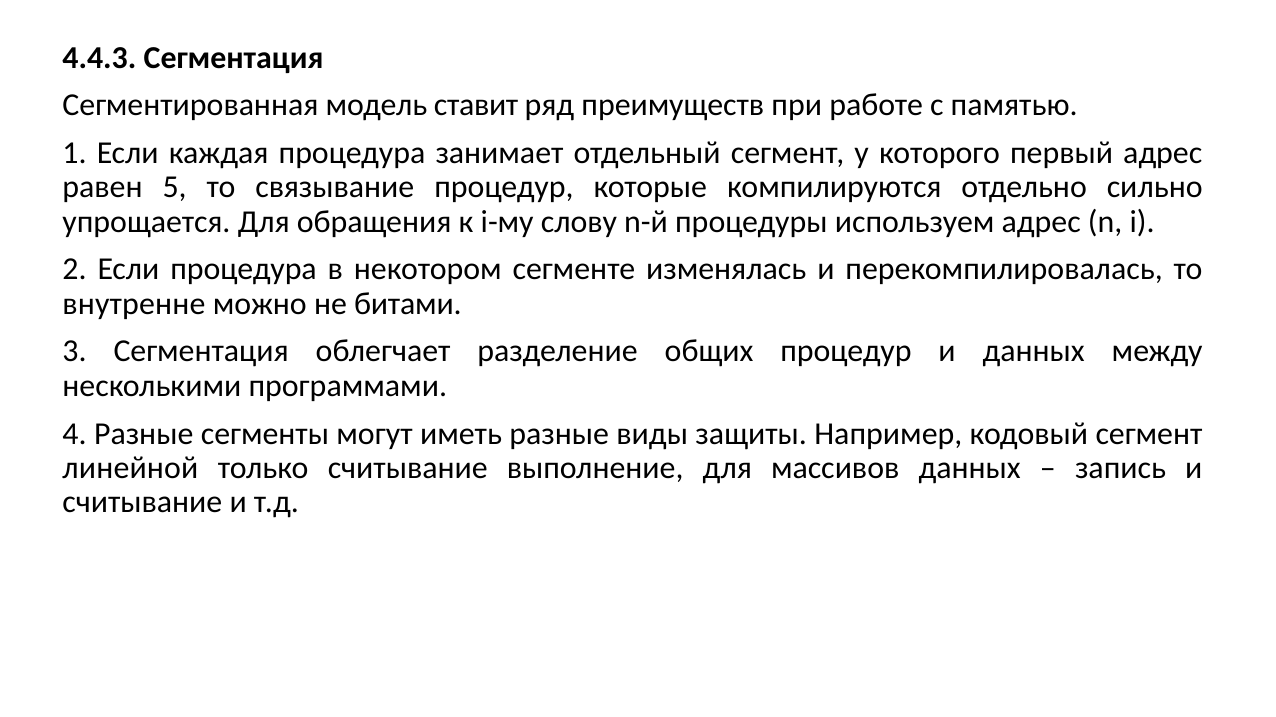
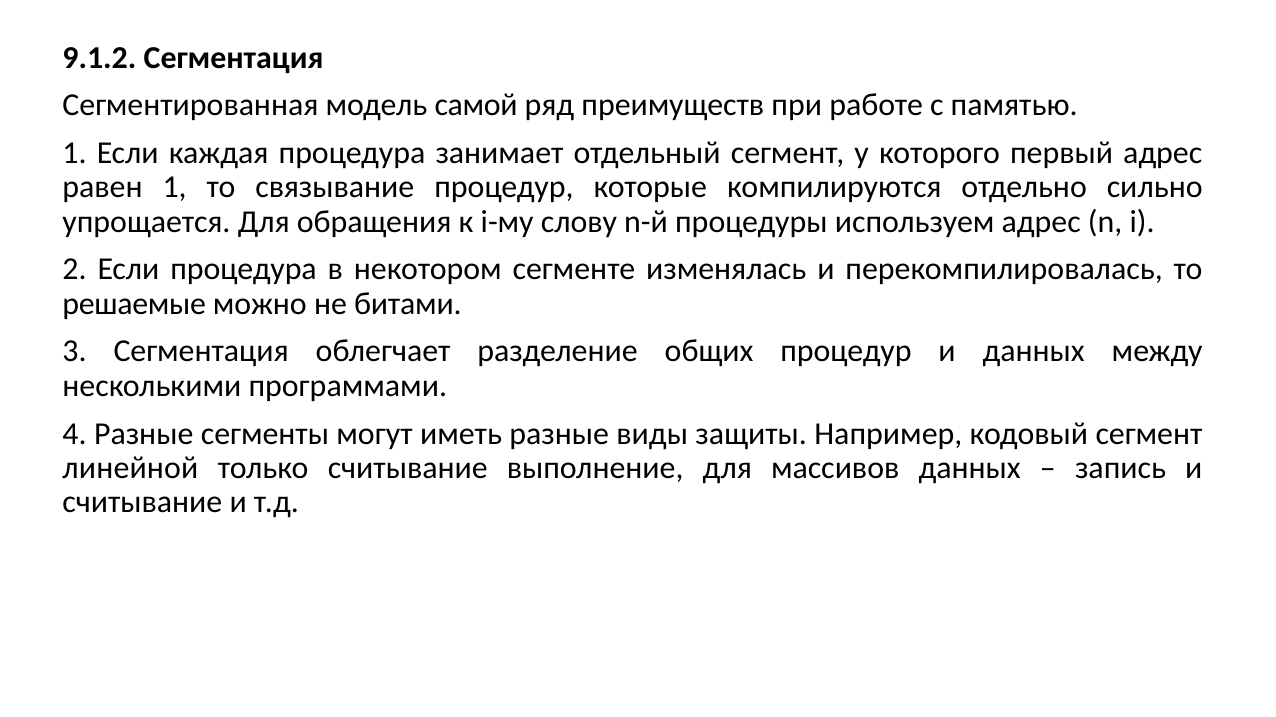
4.4.3: 4.4.3 -> 9.1.2
ставит: ставит -> самой
равен 5: 5 -> 1
внутренне: внутренне -> решаемые
